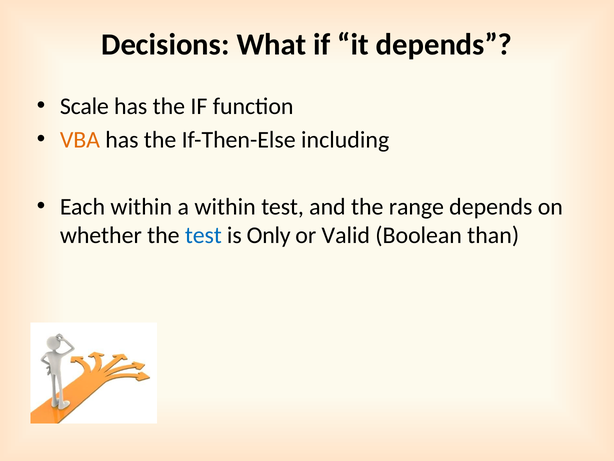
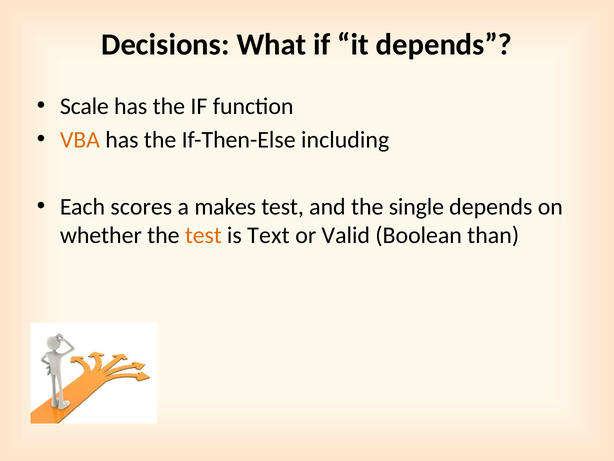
Each within: within -> scores
a within: within -> makes
range: range -> single
test at (203, 235) colour: blue -> orange
Only: Only -> Text
